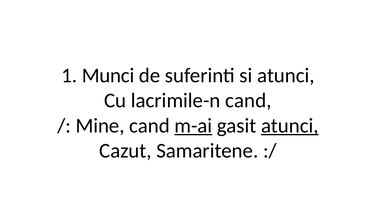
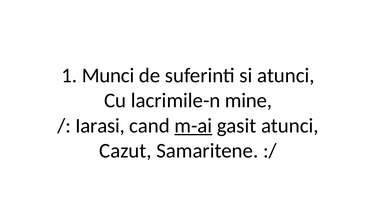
lacrimile-n cand: cand -> mine
Mine: Mine -> Iarasi
atunci at (290, 125) underline: present -> none
